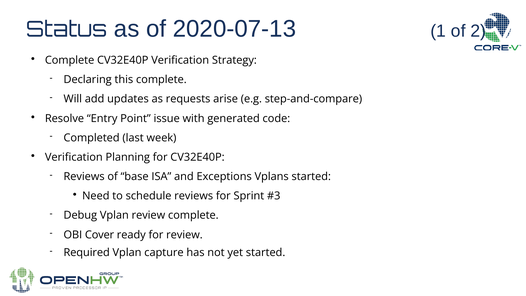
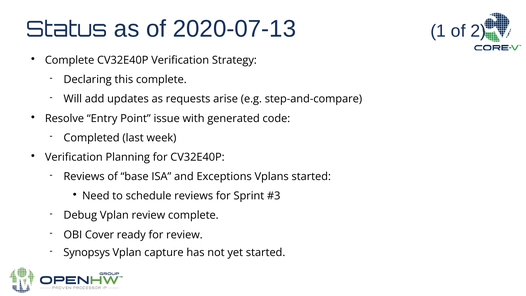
Required: Required -> Synopsys
